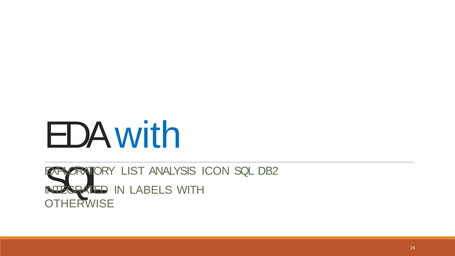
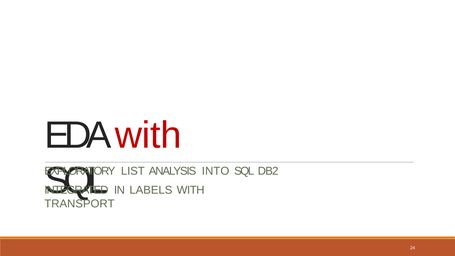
with at (148, 135) colour: blue -> red
ICON: ICON -> INTO
OTHERWISE: OTHERWISE -> TRANSPORT
